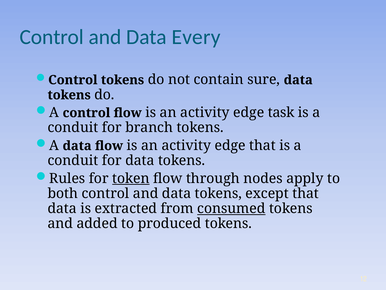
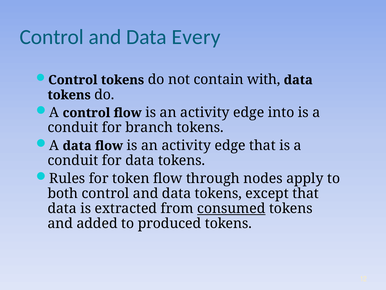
sure: sure -> with
task: task -> into
token underline: present -> none
